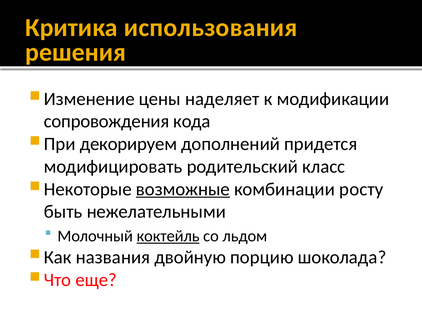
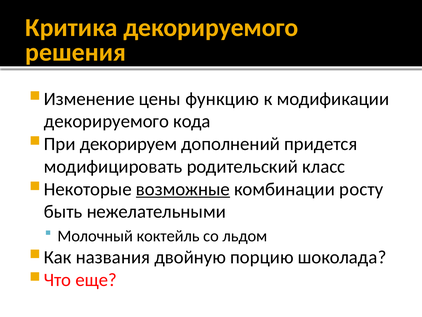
Критика использования: использования -> декорируемого
наделяет: наделяет -> функцию
сопровождения at (107, 121): сопровождения -> декорируемого
коктейль underline: present -> none
